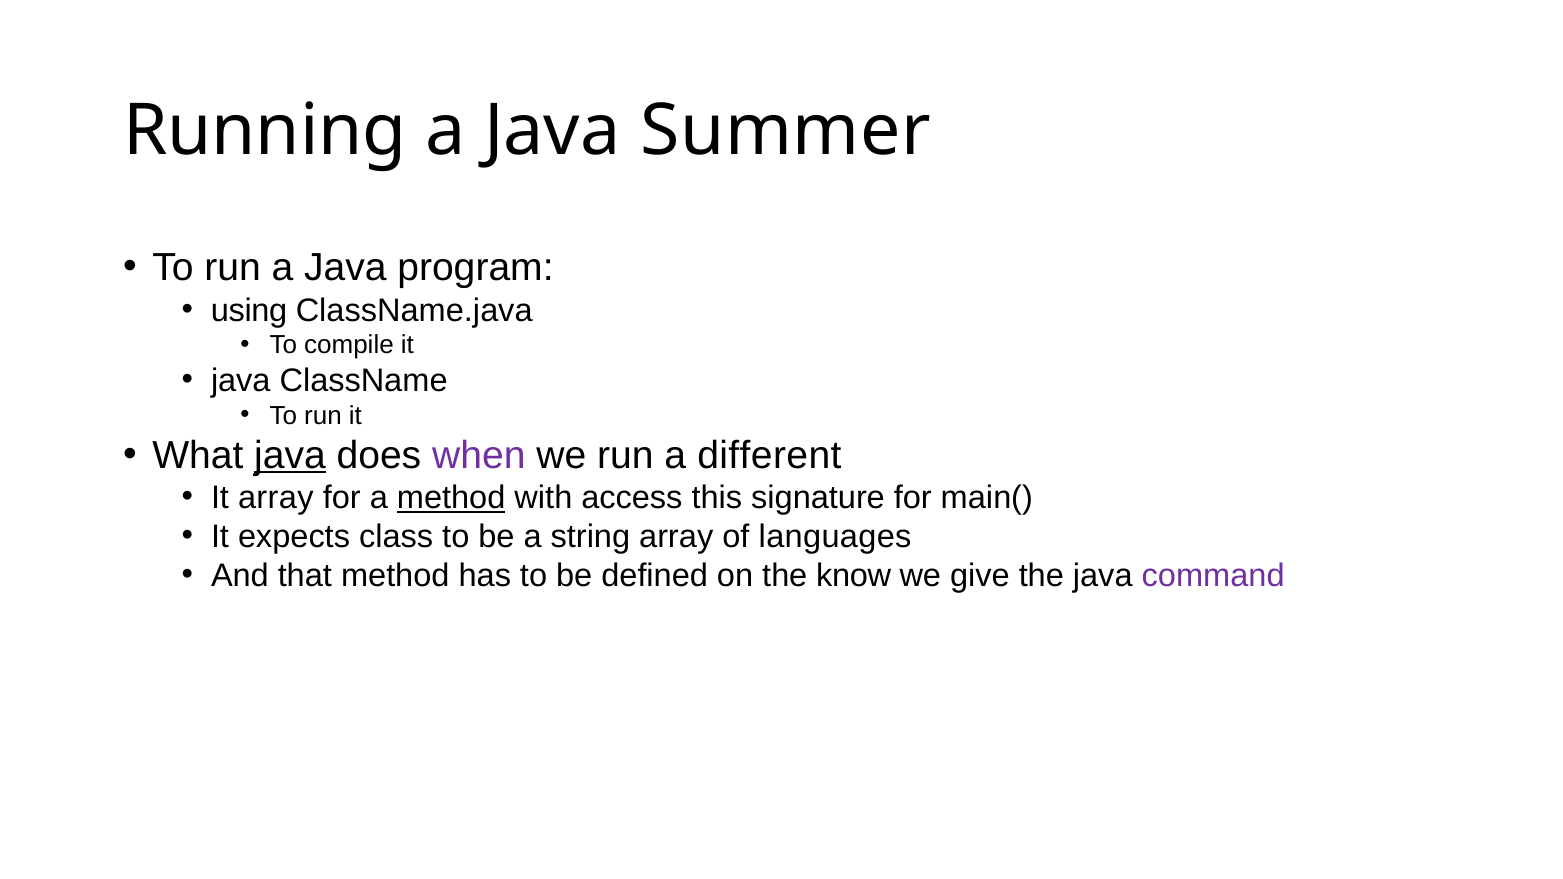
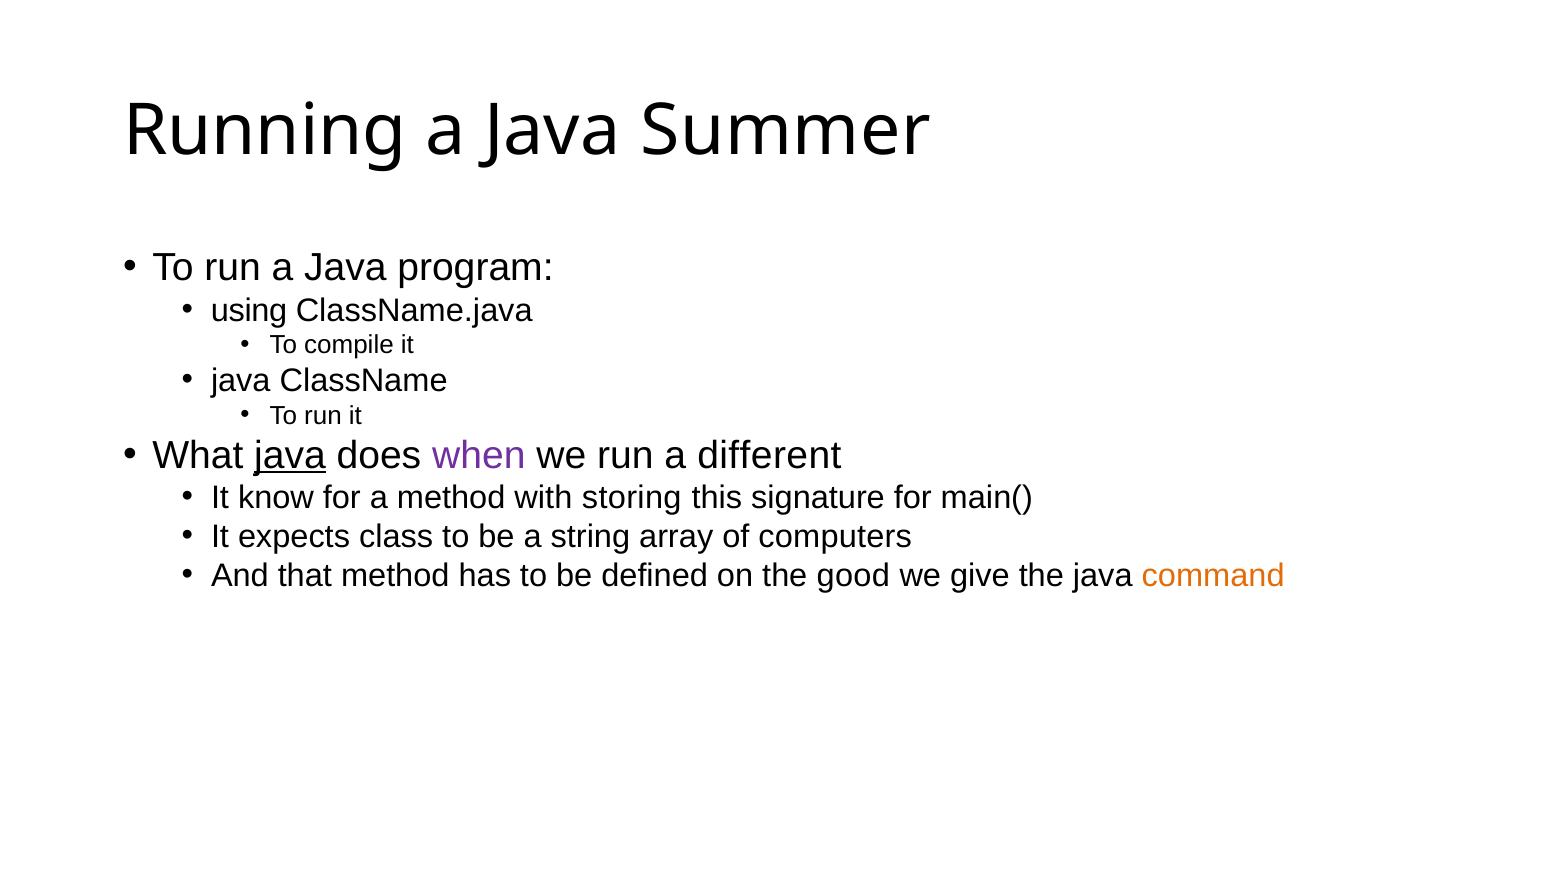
It array: array -> know
method at (451, 498) underline: present -> none
access: access -> storing
languages: languages -> computers
know: know -> good
command colour: purple -> orange
